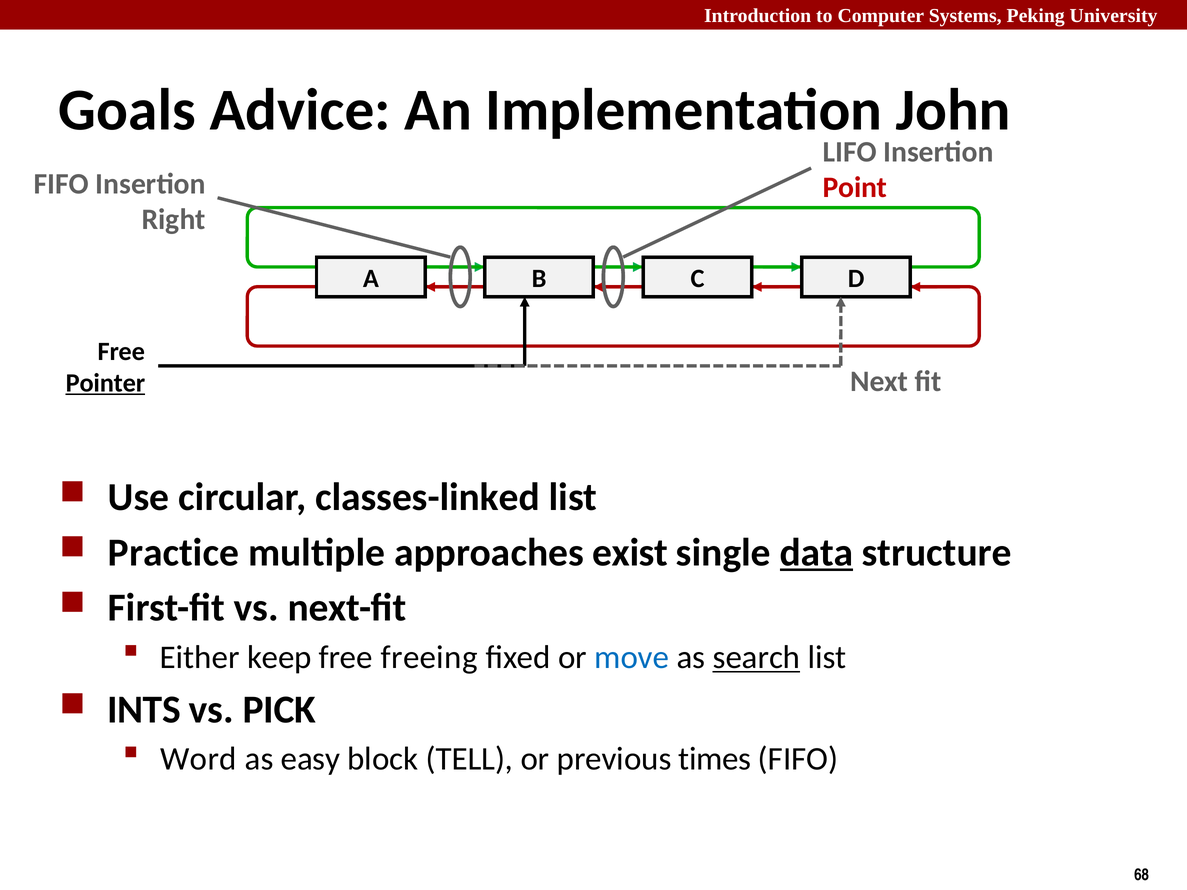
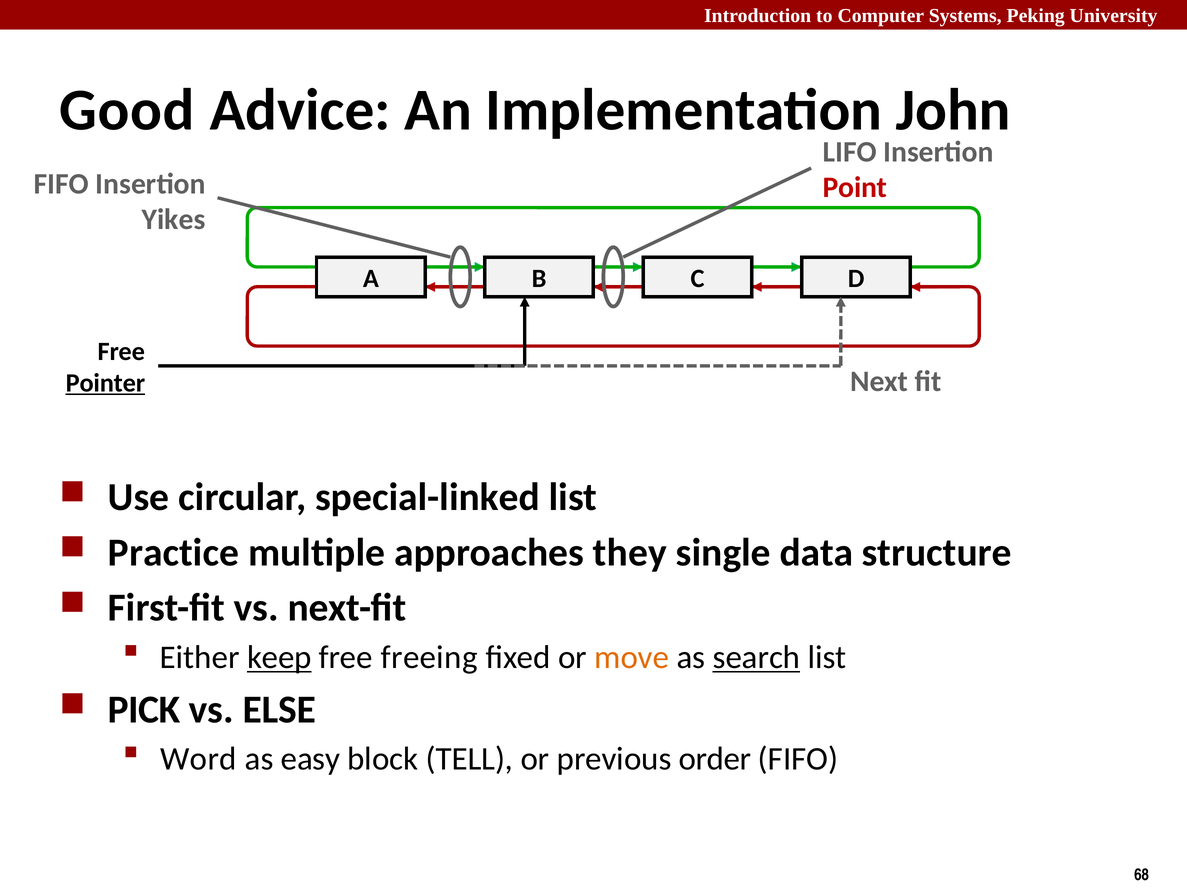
Goals: Goals -> Good
Right: Right -> Yikes
classes-linked: classes-linked -> special-linked
exist: exist -> they
data underline: present -> none
keep underline: none -> present
move colour: blue -> orange
INTS: INTS -> PICK
PICK: PICK -> ELSE
times: times -> order
